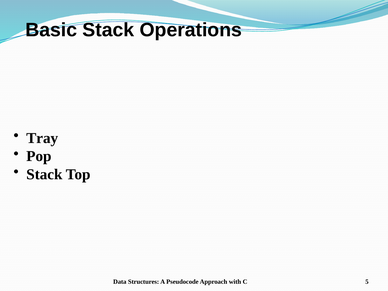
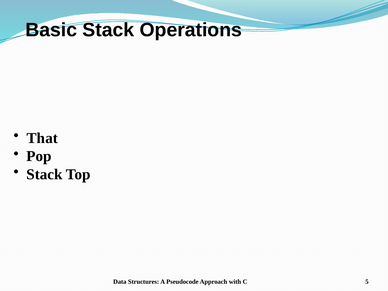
Tray: Tray -> That
